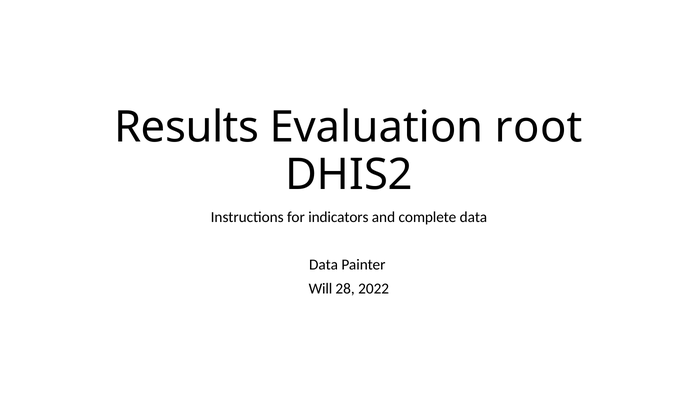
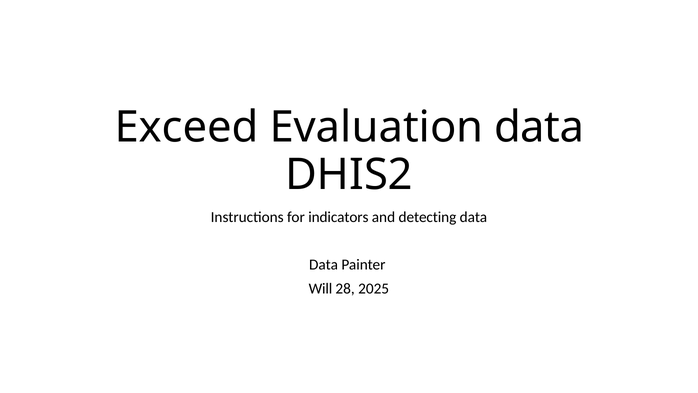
Results: Results -> Exceed
Evaluation root: root -> data
complete: complete -> detecting
2022: 2022 -> 2025
